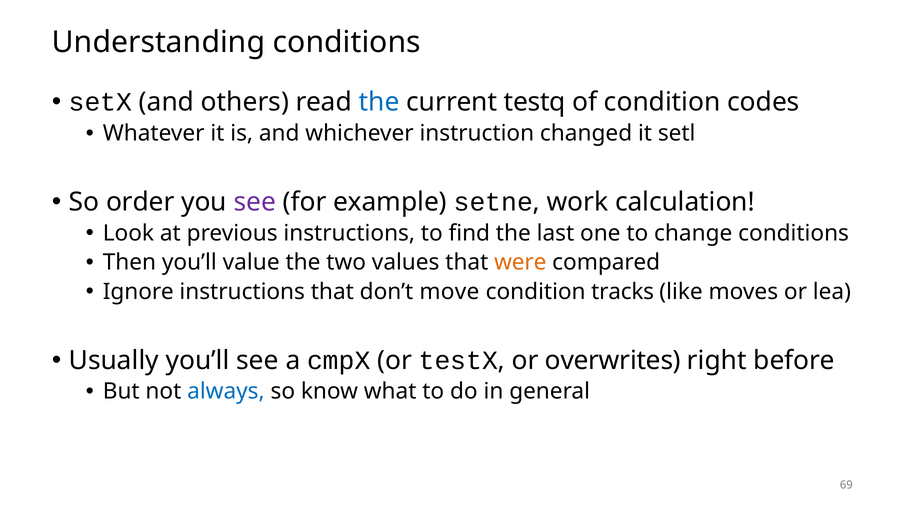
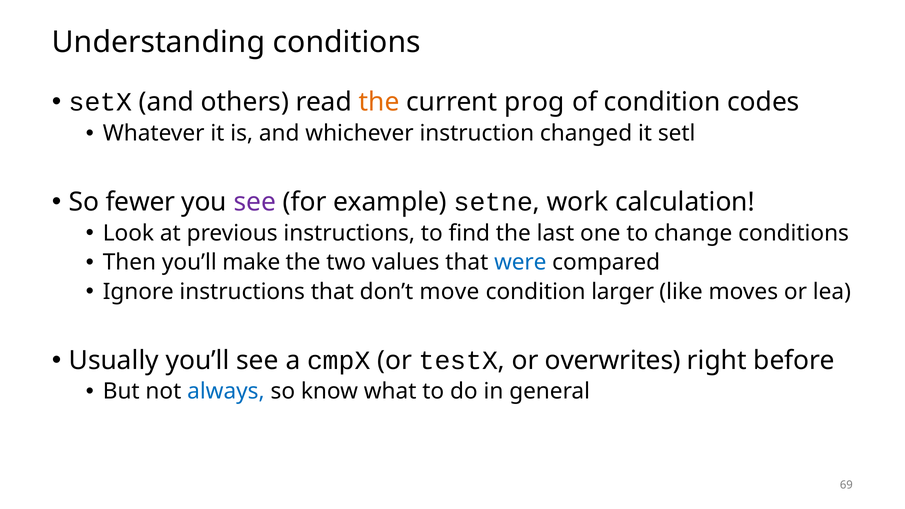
the at (379, 102) colour: blue -> orange
testq: testq -> prog
order: order -> fewer
value: value -> make
were colour: orange -> blue
tracks: tracks -> larger
